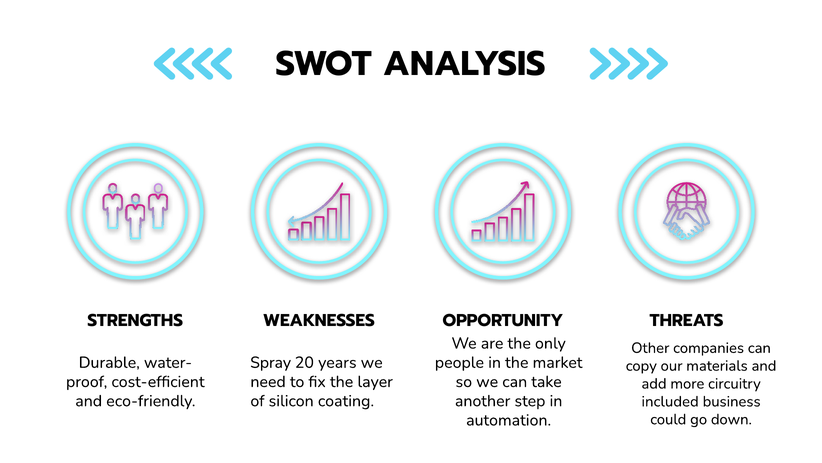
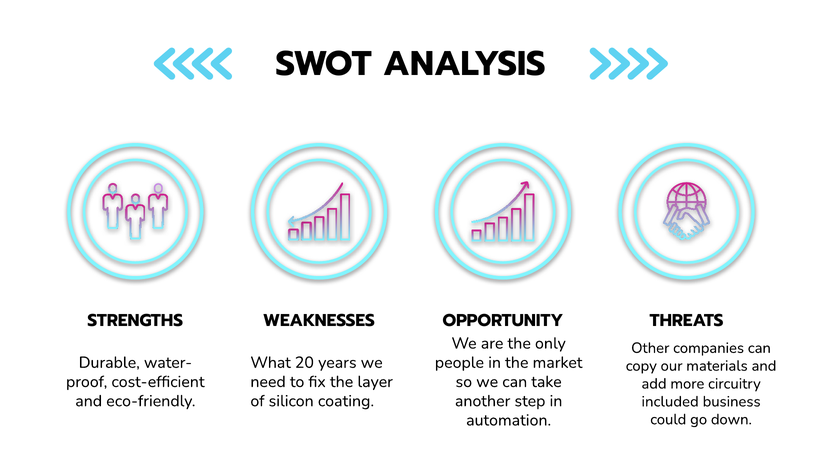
Spray: Spray -> What
